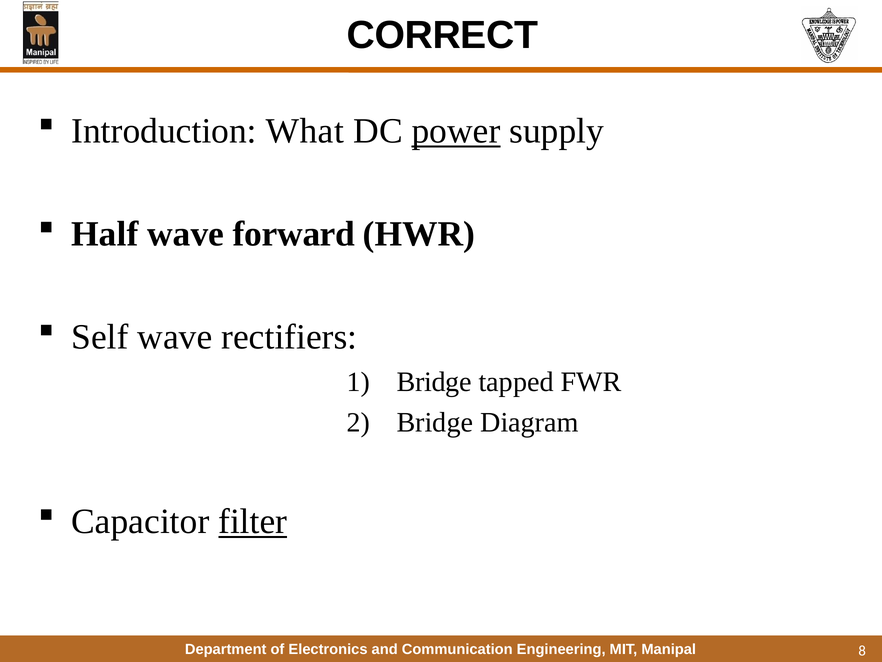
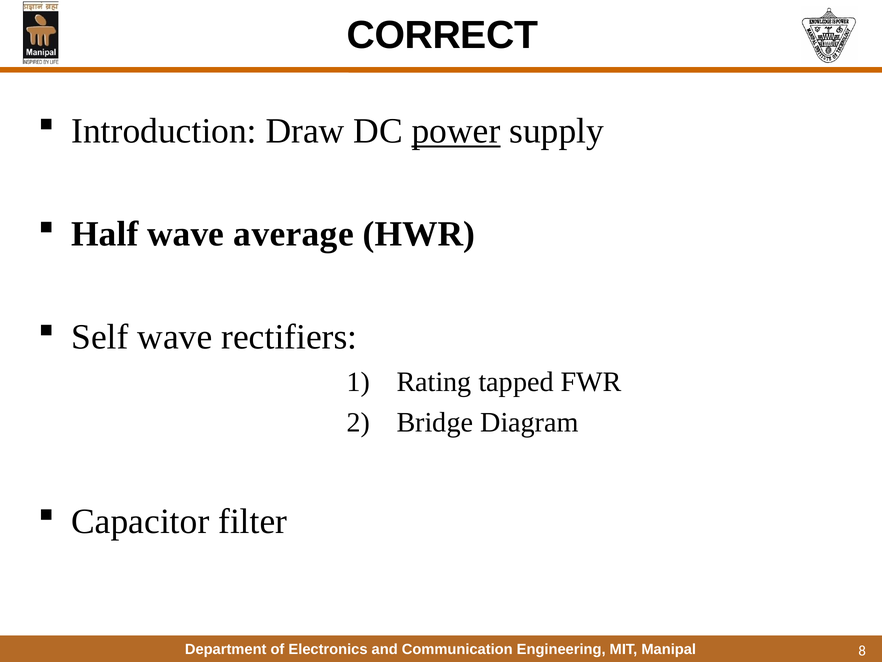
What: What -> Draw
forward: forward -> average
Bridge at (434, 381): Bridge -> Rating
filter underline: present -> none
